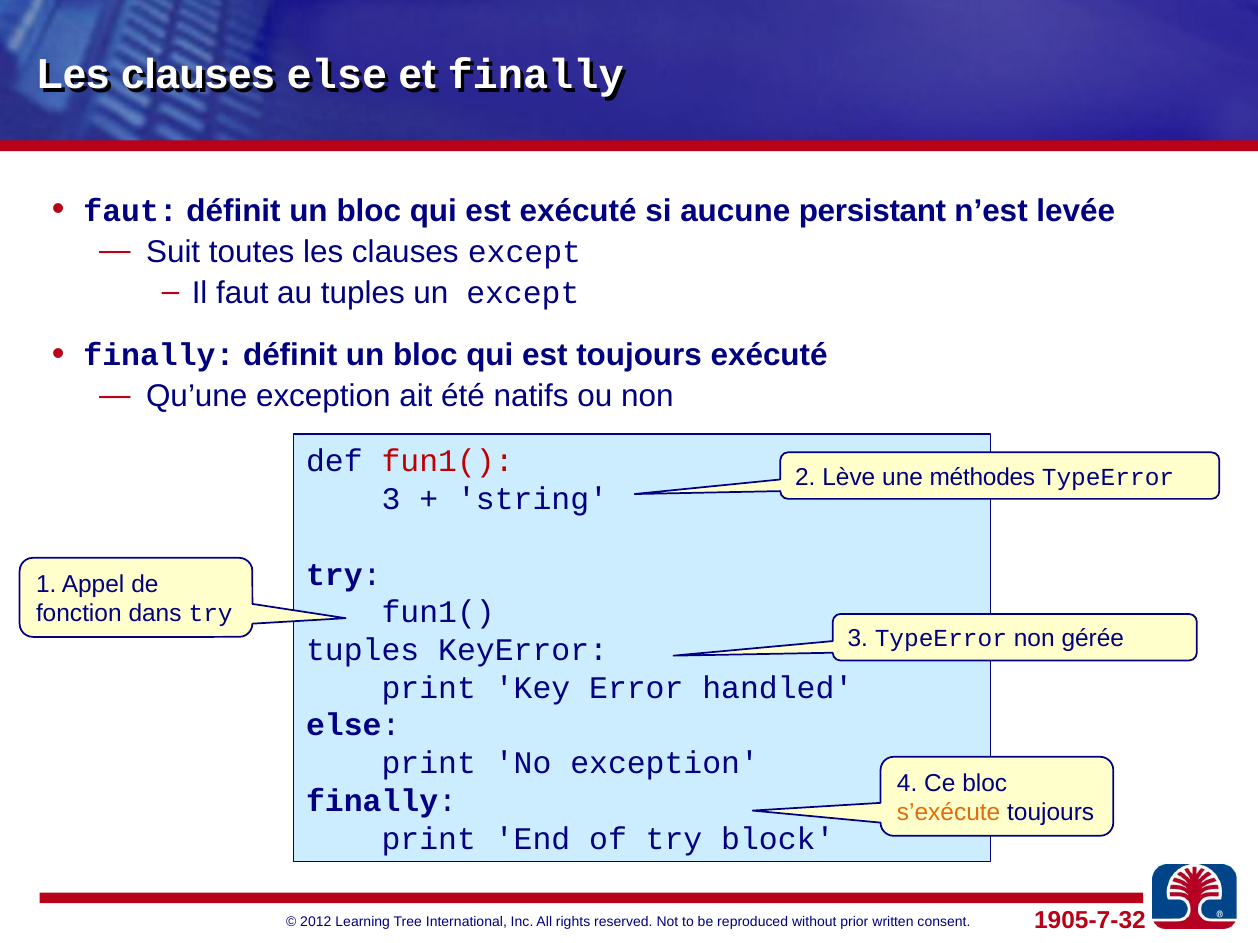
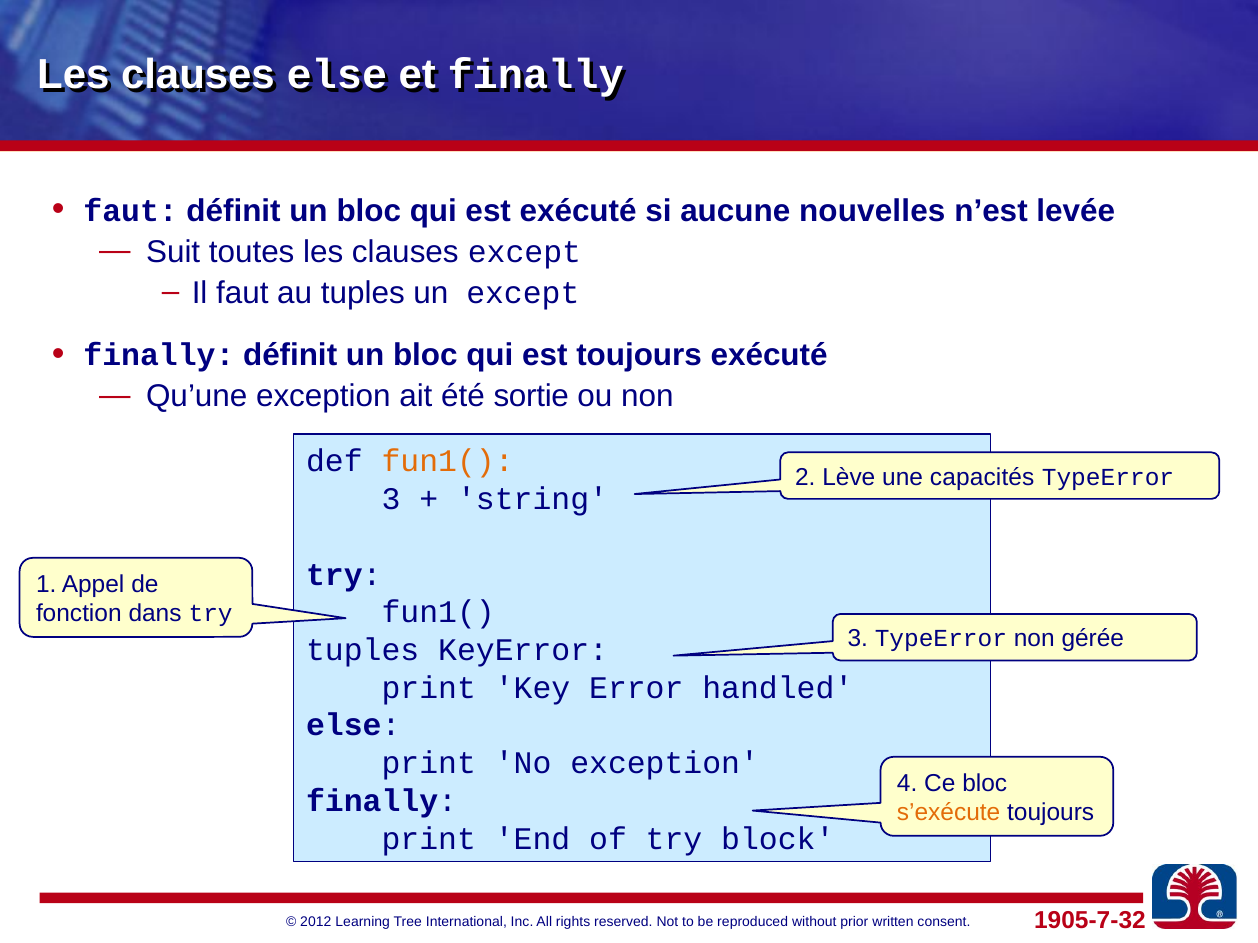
persistant: persistant -> nouvelles
natifs: natifs -> sortie
fun1( at (448, 462) colour: red -> orange
méthodes: méthodes -> capacités
